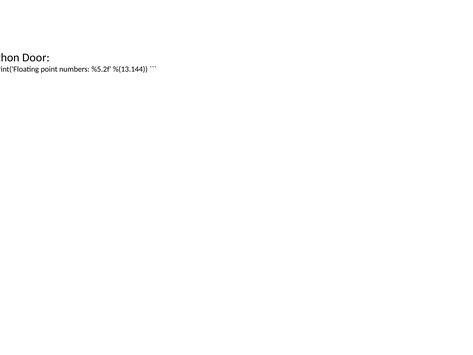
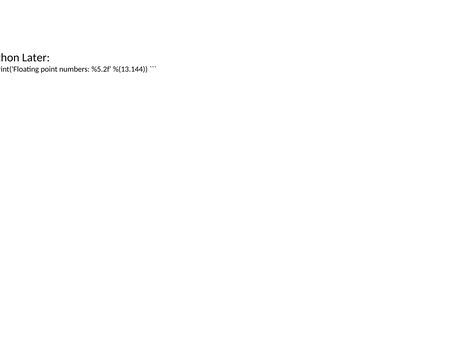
Door: Door -> Later
